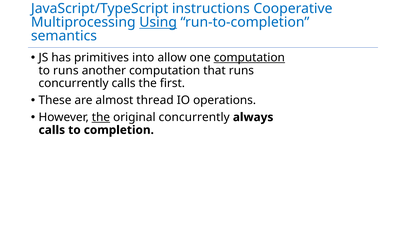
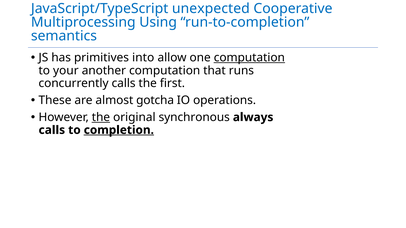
instructions: instructions -> unexpected
Using underline: present -> none
to runs: runs -> your
thread: thread -> gotcha
original concurrently: concurrently -> synchronous
completion underline: none -> present
